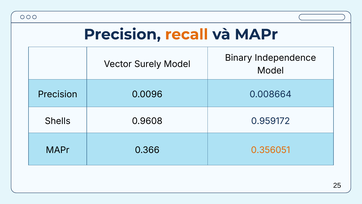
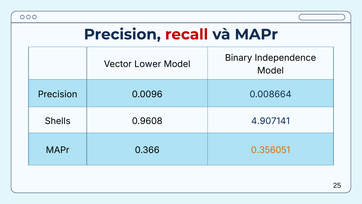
recall colour: orange -> red
Surely: Surely -> Lower
0.959172: 0.959172 -> 4.907141
